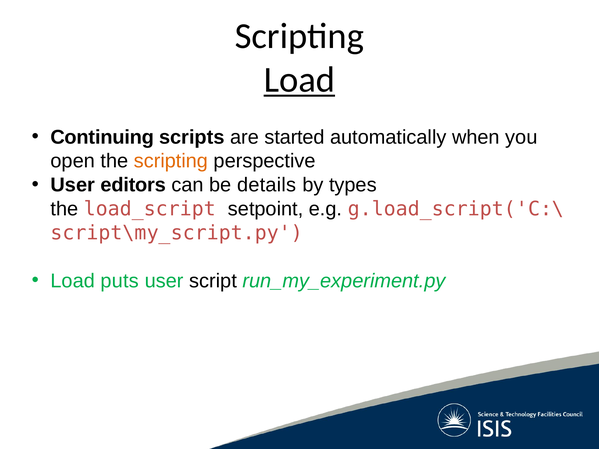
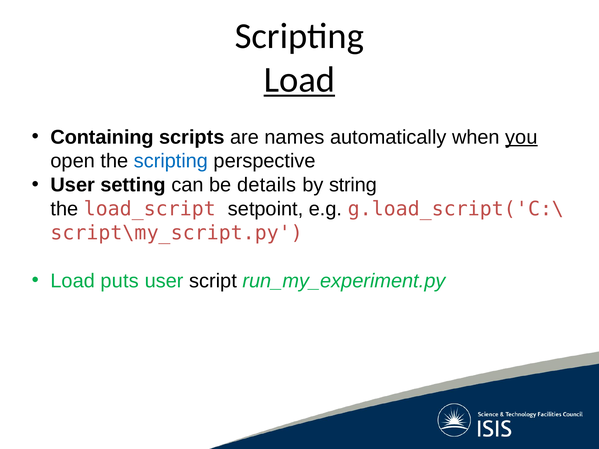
Continuing: Continuing -> Containing
started: started -> names
you underline: none -> present
scripting at (171, 161) colour: orange -> blue
editors: editors -> setting
types: types -> string
